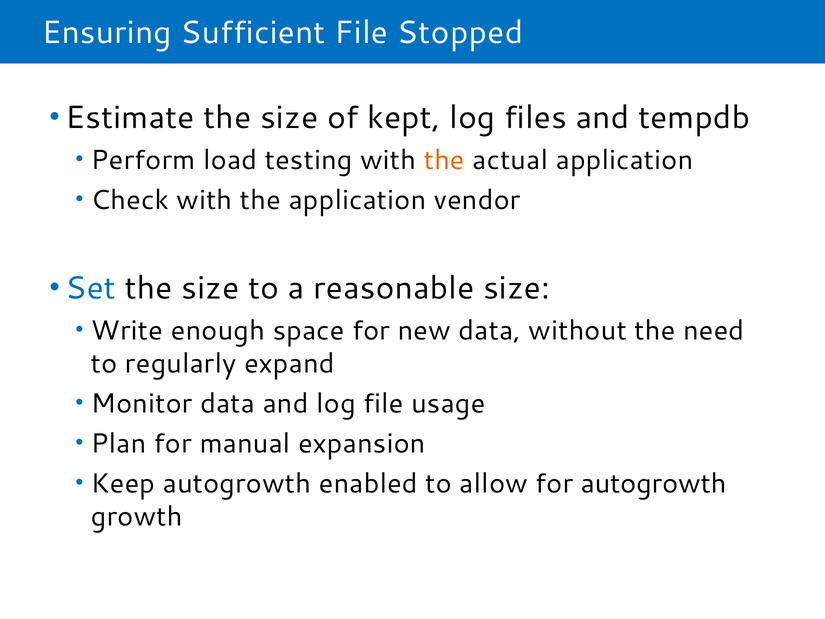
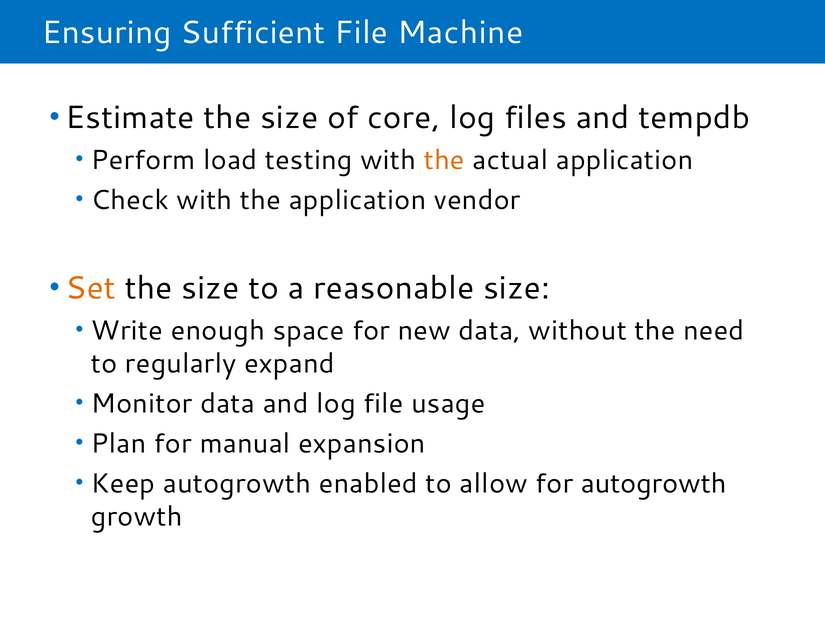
Stopped: Stopped -> Machine
kept: kept -> core
Set colour: blue -> orange
